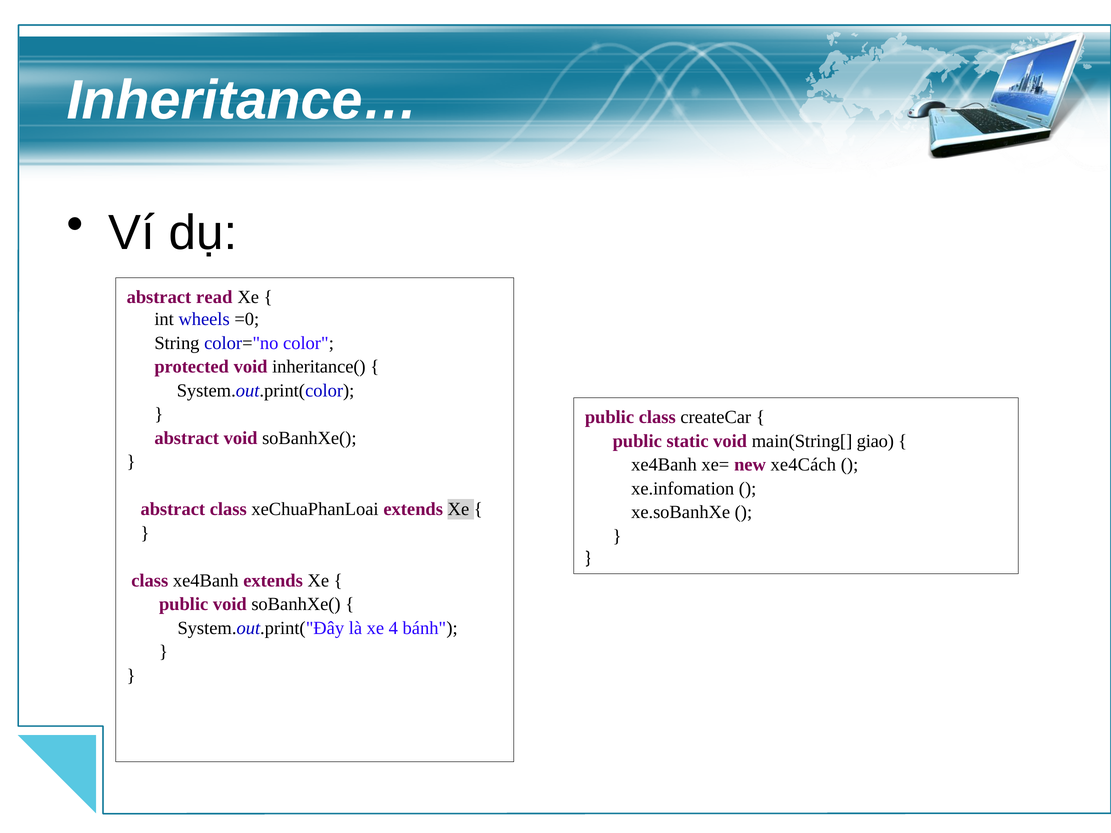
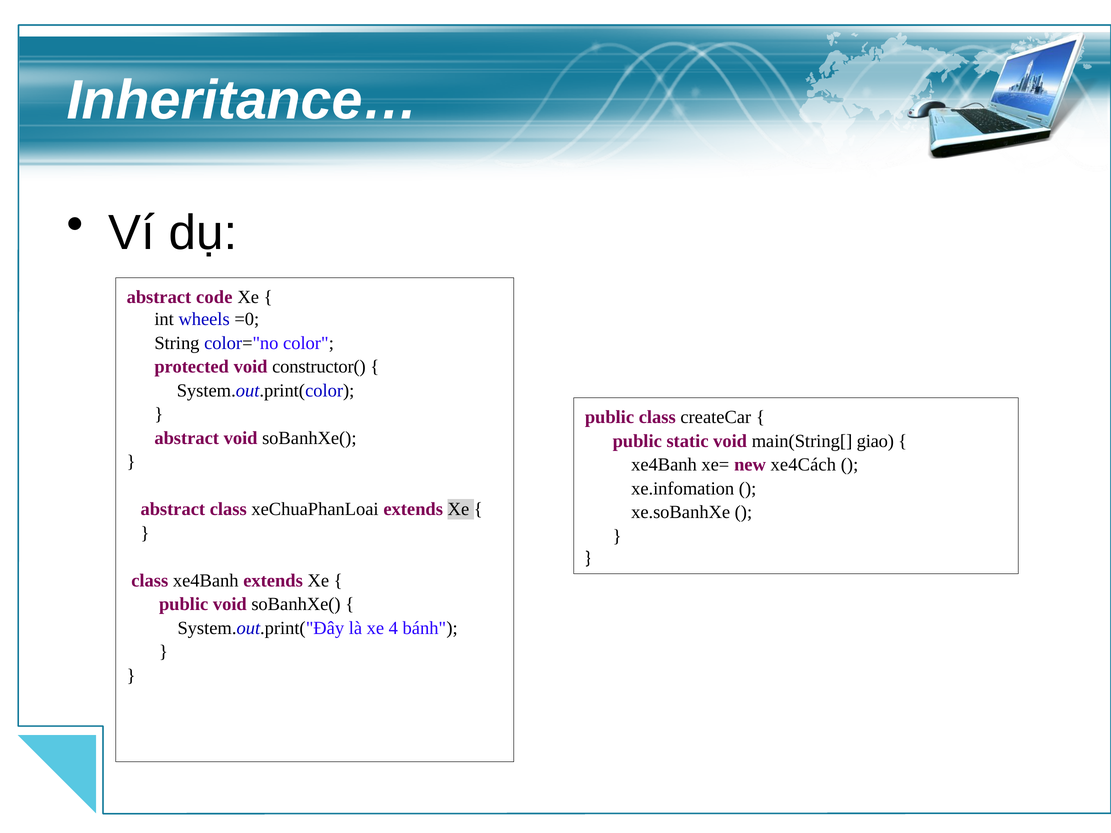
read: read -> code
inheritance(: inheritance( -> constructor(
